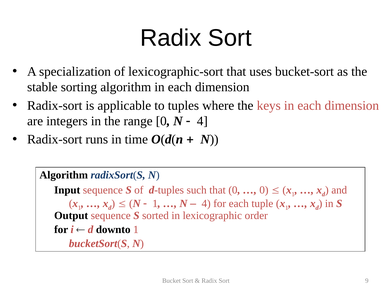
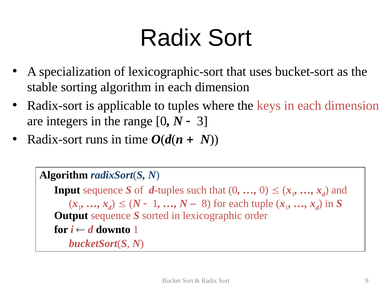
4 at (202, 121): 4 -> 3
4 at (206, 204): 4 -> 8
